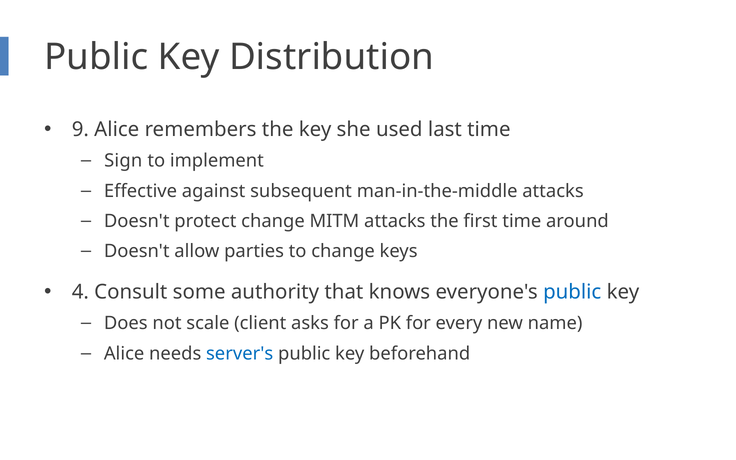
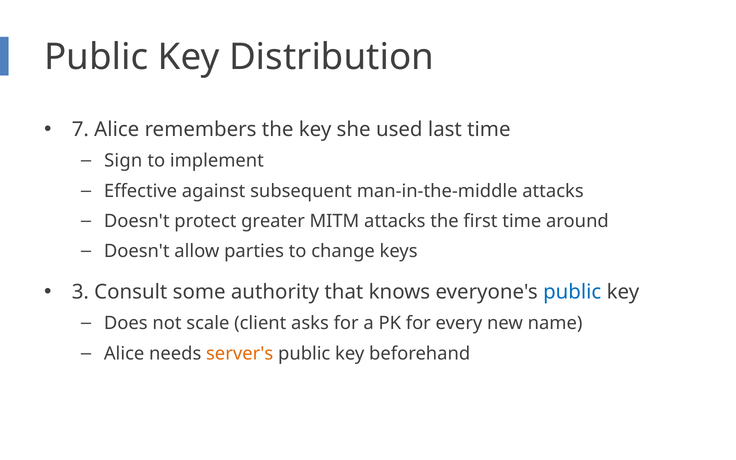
9: 9 -> 7
protect change: change -> greater
4: 4 -> 3
server's colour: blue -> orange
